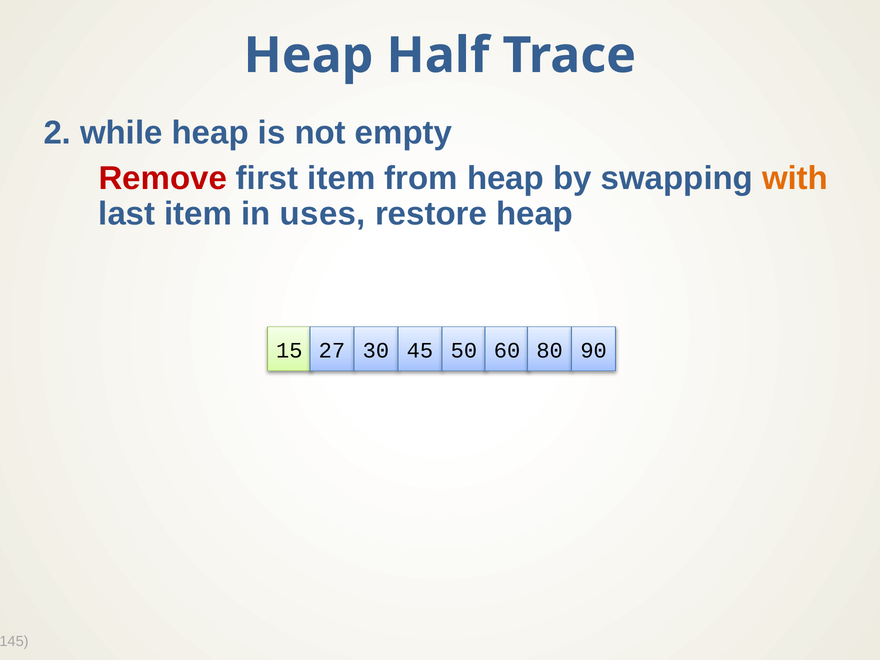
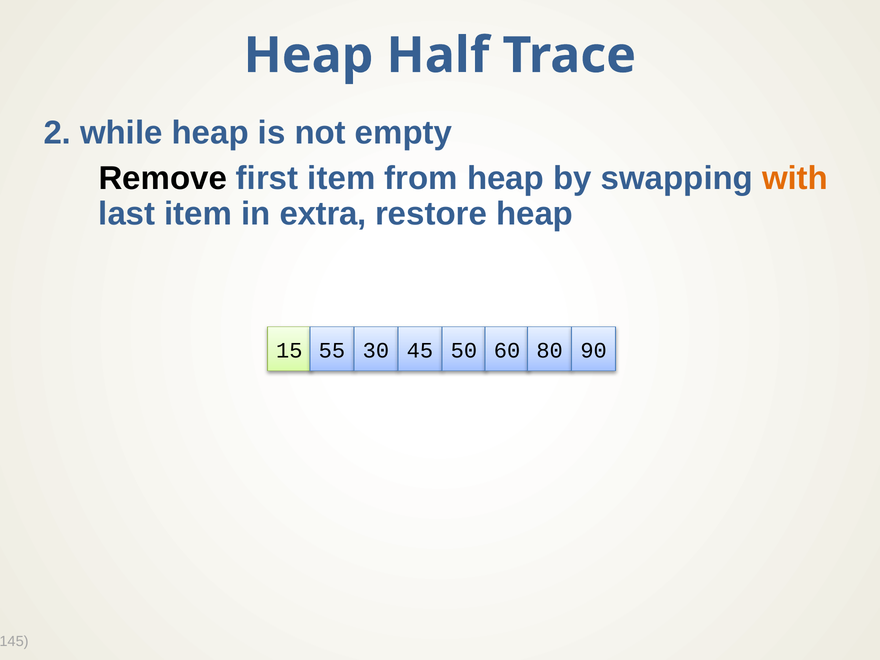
Remove colour: red -> black
uses: uses -> extra
27: 27 -> 55
